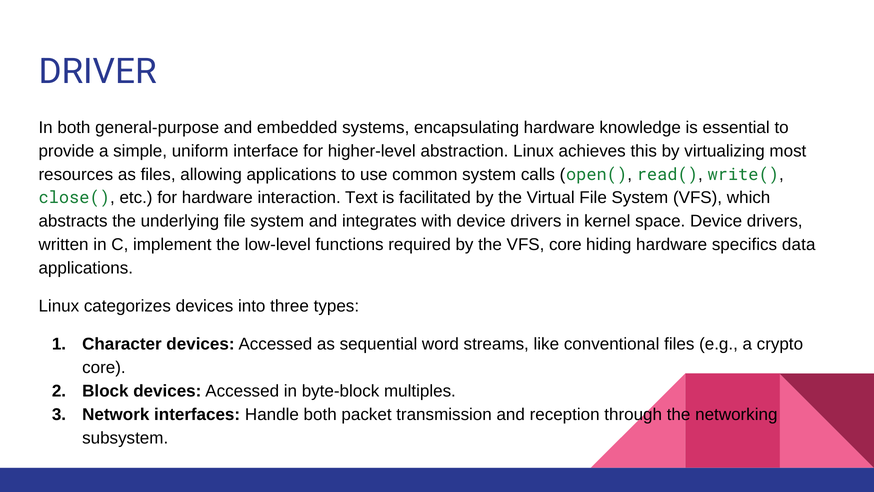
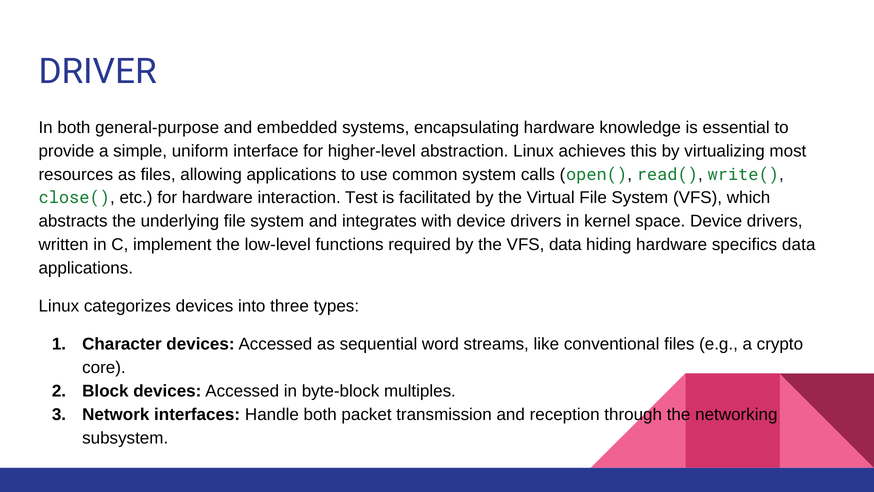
Text: Text -> Test
VFS core: core -> data
